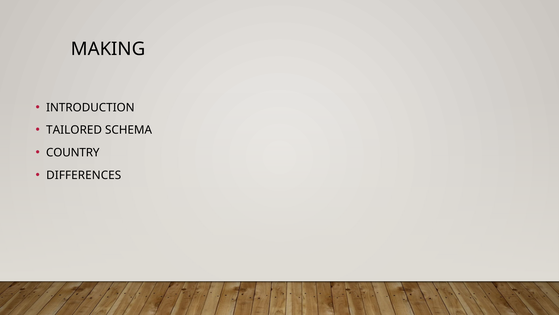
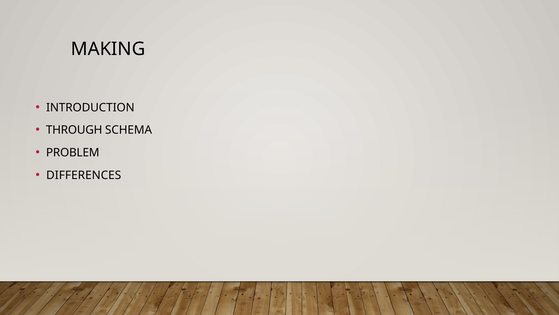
TAILORED: TAILORED -> THROUGH
COUNTRY: COUNTRY -> PROBLEM
